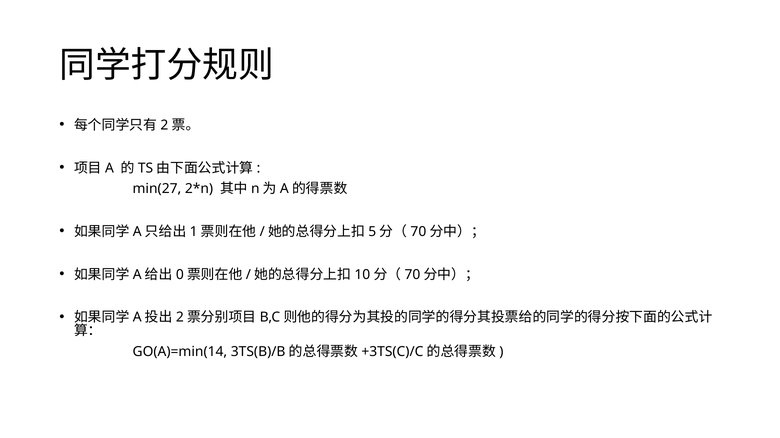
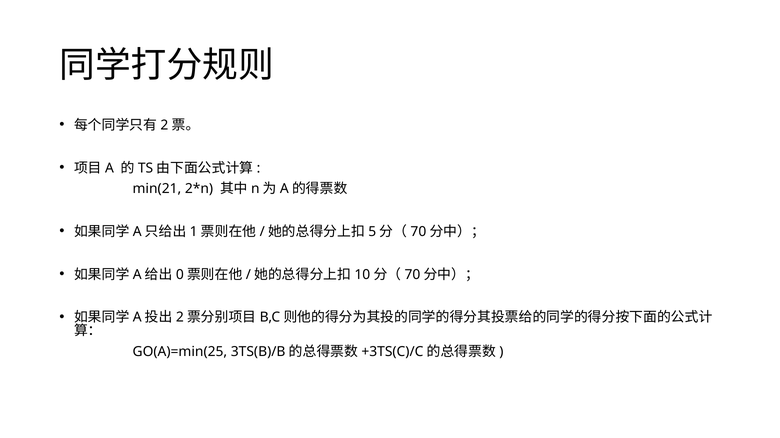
min(27: min(27 -> min(21
GO(A)=min(14: GO(A)=min(14 -> GO(A)=min(25
